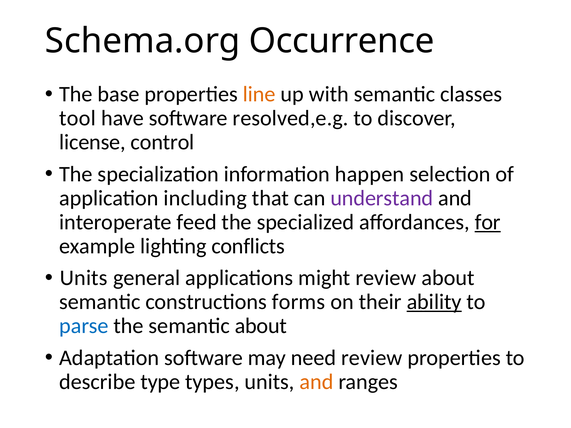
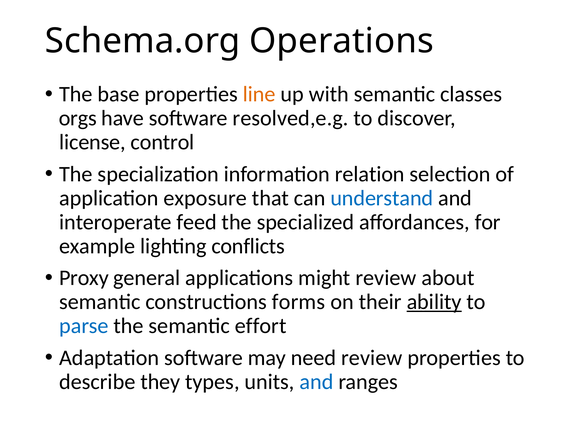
Occurrence: Occurrence -> Operations
tool: tool -> orgs
happen: happen -> relation
including: including -> exposure
understand colour: purple -> blue
for underline: present -> none
Units at (84, 278): Units -> Proxy
semantic about: about -> effort
type: type -> they
and at (316, 382) colour: orange -> blue
